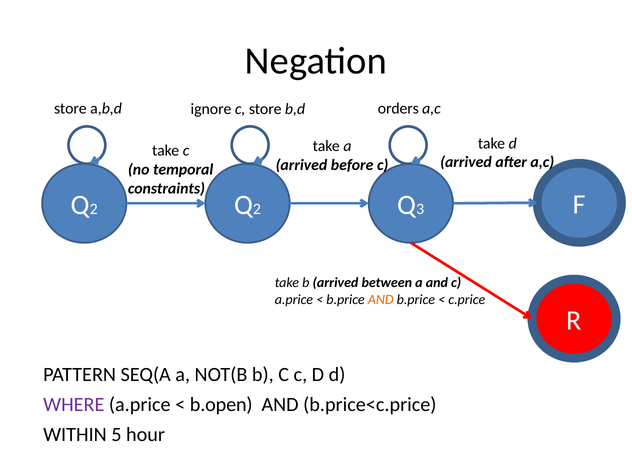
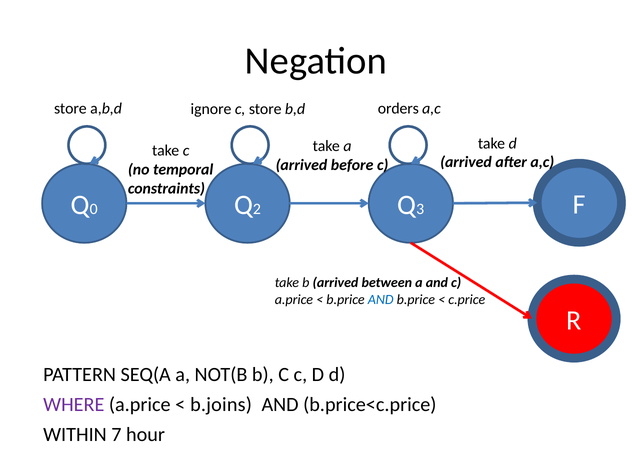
2 at (94, 209): 2 -> 0
AND at (381, 300) colour: orange -> blue
b.open: b.open -> b.joins
5: 5 -> 7
